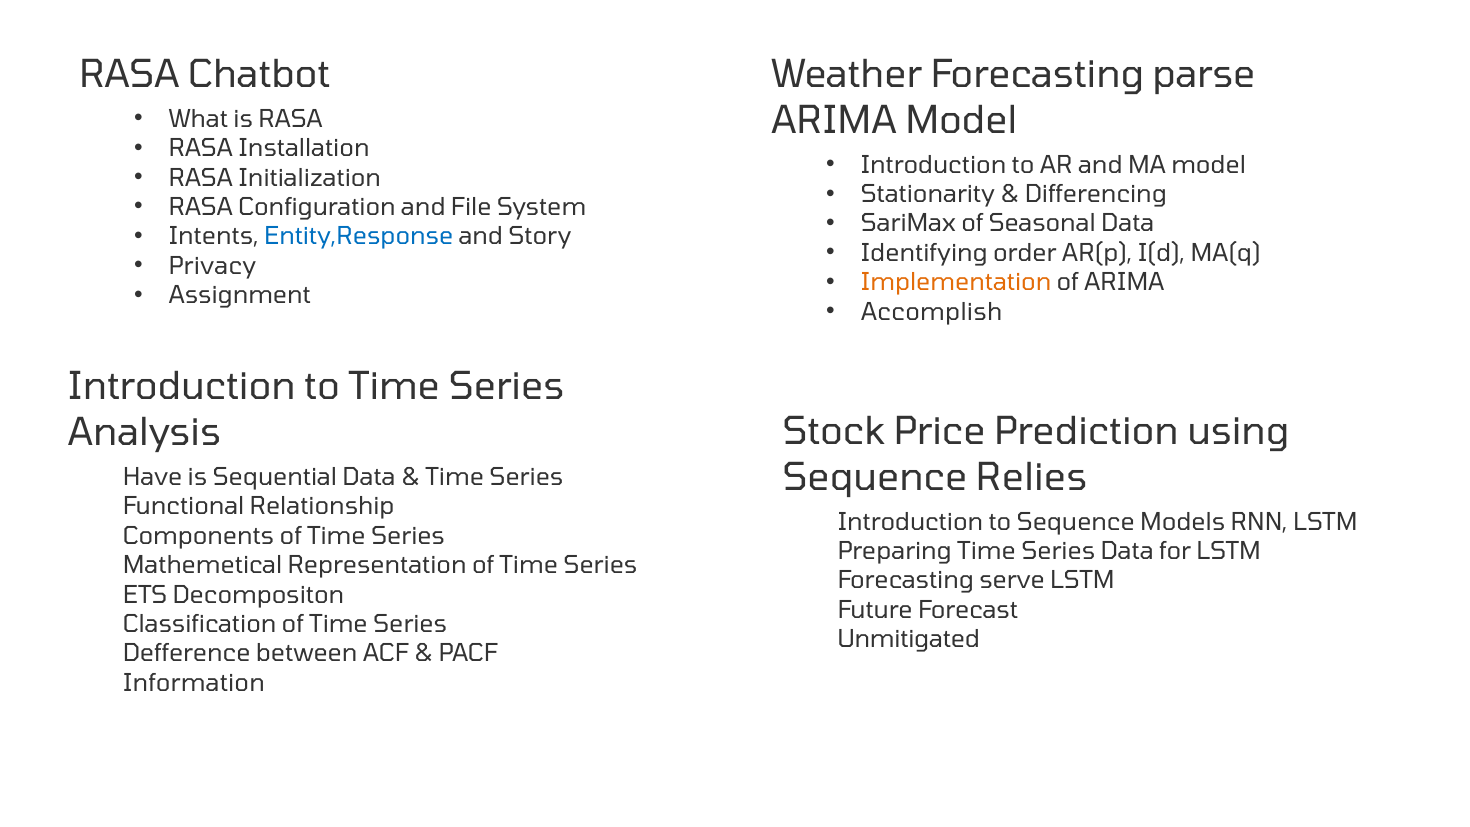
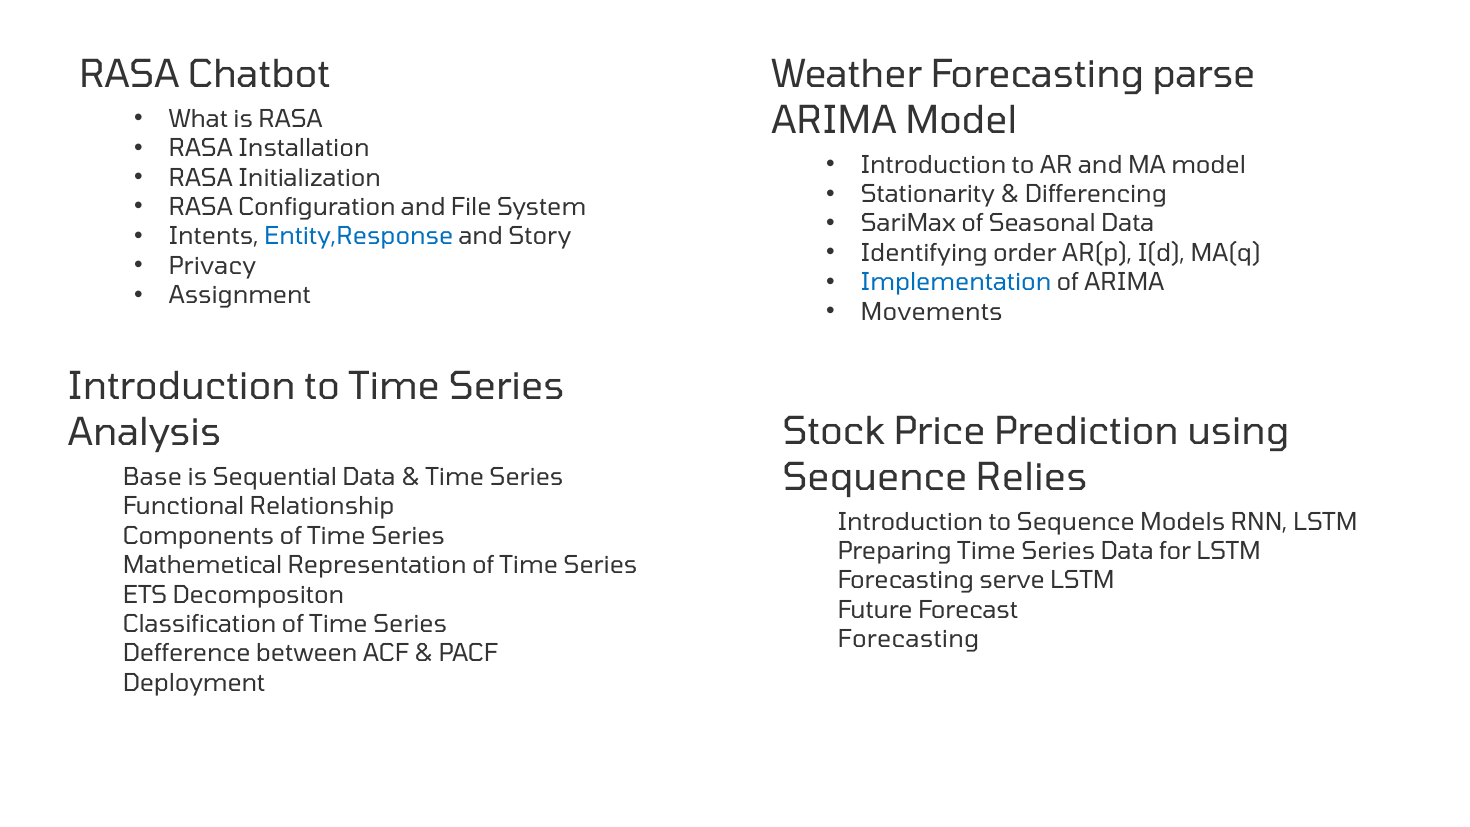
Implementation colour: orange -> blue
Accomplish: Accomplish -> Movements
Have: Have -> Base
Unmitigated at (909, 639): Unmitigated -> Forecasting
Information: Information -> Deployment
